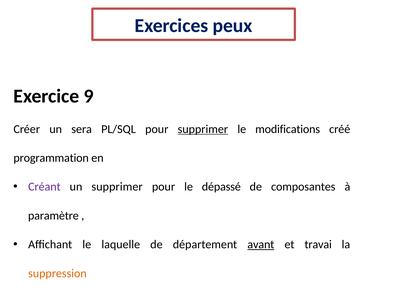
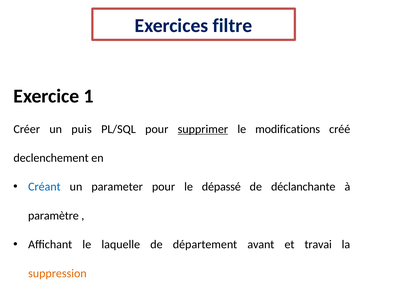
peux: peux -> filtre
9: 9 -> 1
sera: sera -> puis
programmation: programmation -> declenchement
Créant colour: purple -> blue
un supprimer: supprimer -> parameter
composantes: composantes -> déclanchante
avant underline: present -> none
